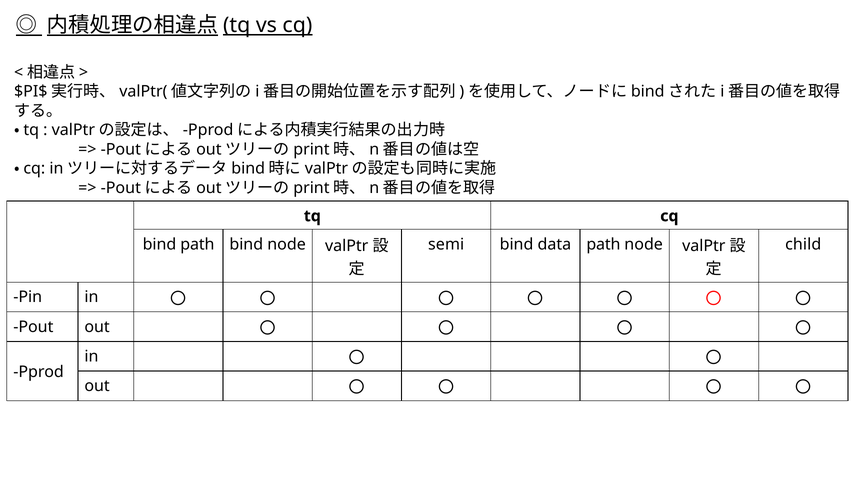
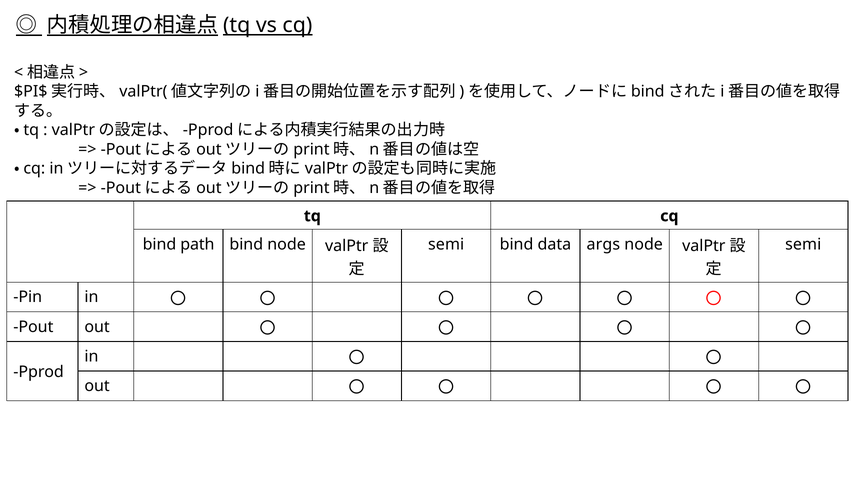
data path: path -> args
child at (803, 244): child -> semi
